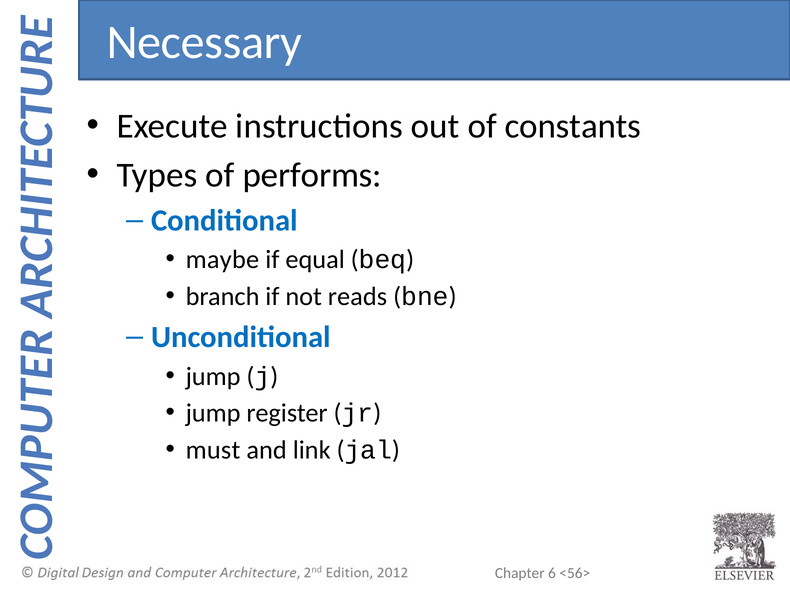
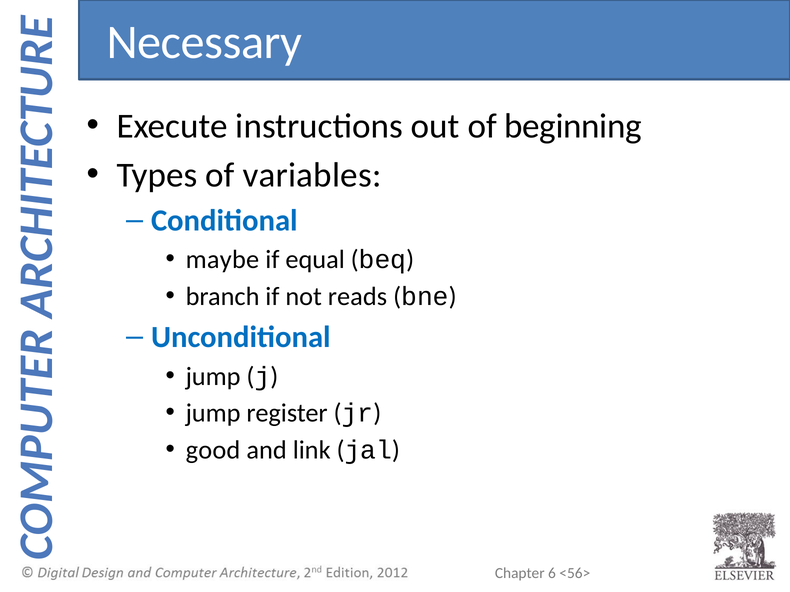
constants: constants -> beginning
performs: performs -> variables
must: must -> good
